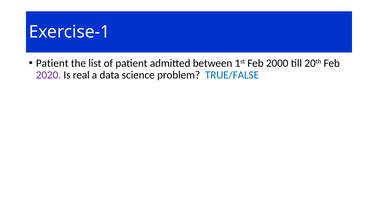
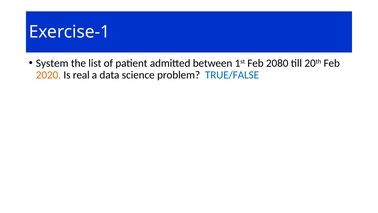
Patient at (52, 63): Patient -> System
2000: 2000 -> 2080
2020 colour: purple -> orange
